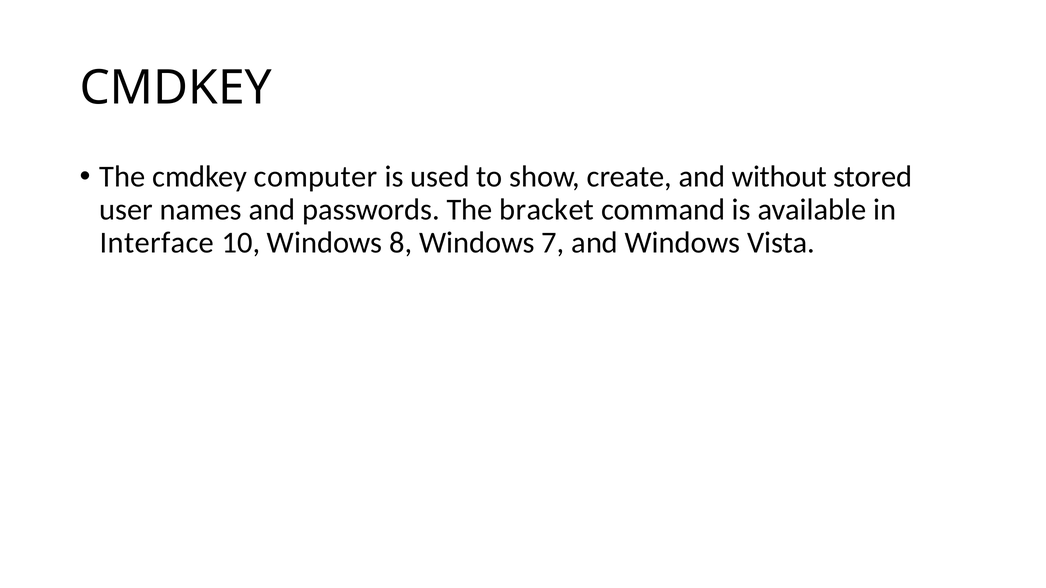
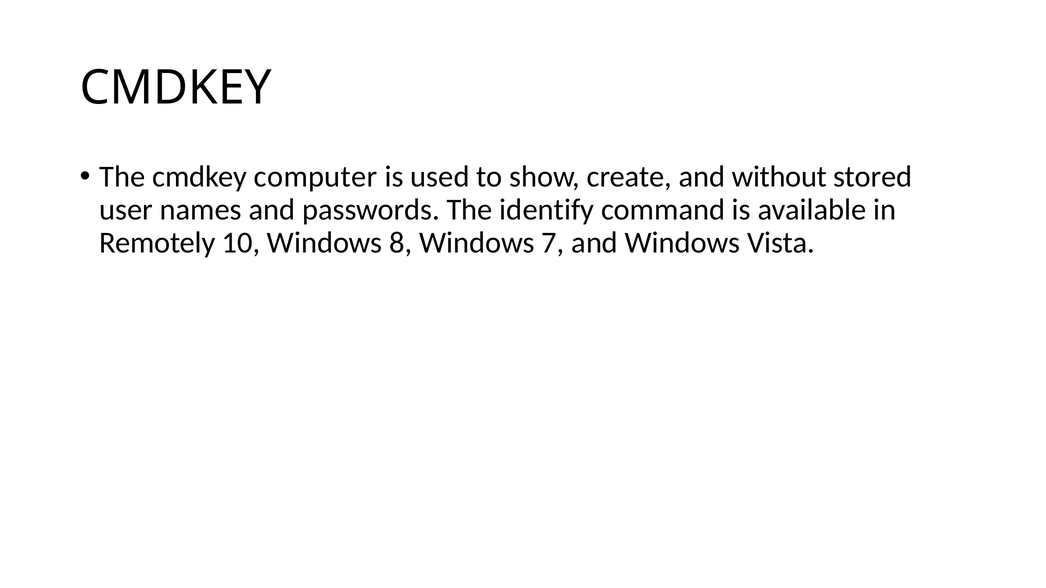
bracket: bracket -> identify
Interface: Interface -> Remotely
